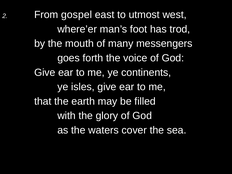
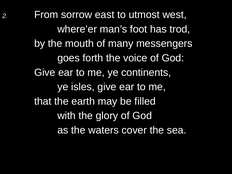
gospel: gospel -> sorrow
